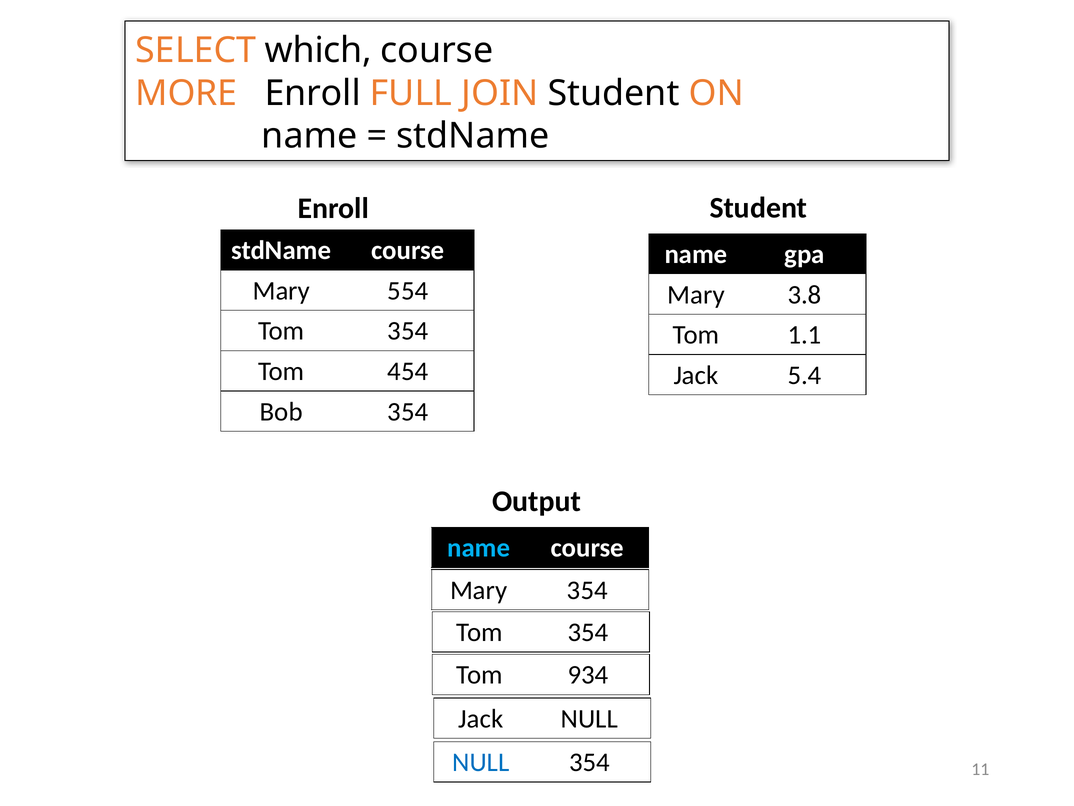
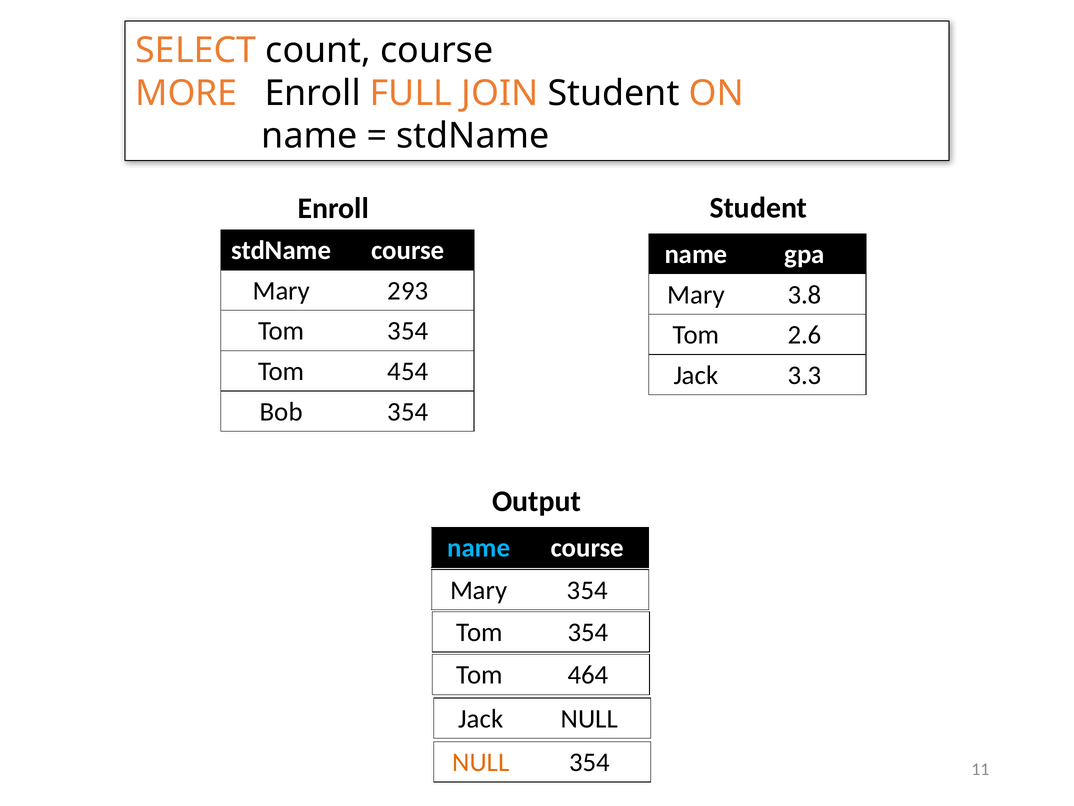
which: which -> count
554: 554 -> 293
1.1: 1.1 -> 2.6
5.4: 5.4 -> 3.3
934: 934 -> 464
NULL at (481, 762) colour: blue -> orange
